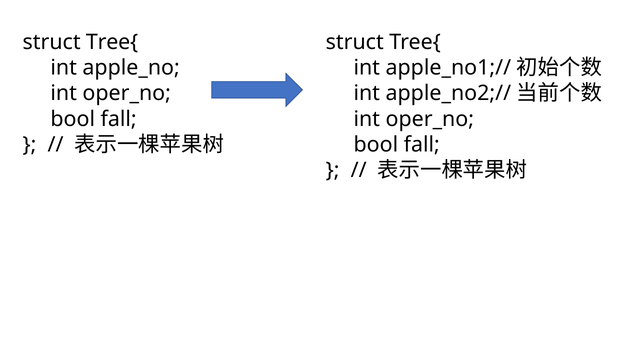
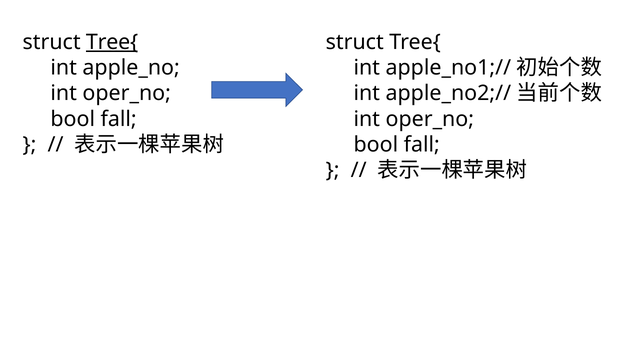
Tree{ at (112, 42) underline: none -> present
